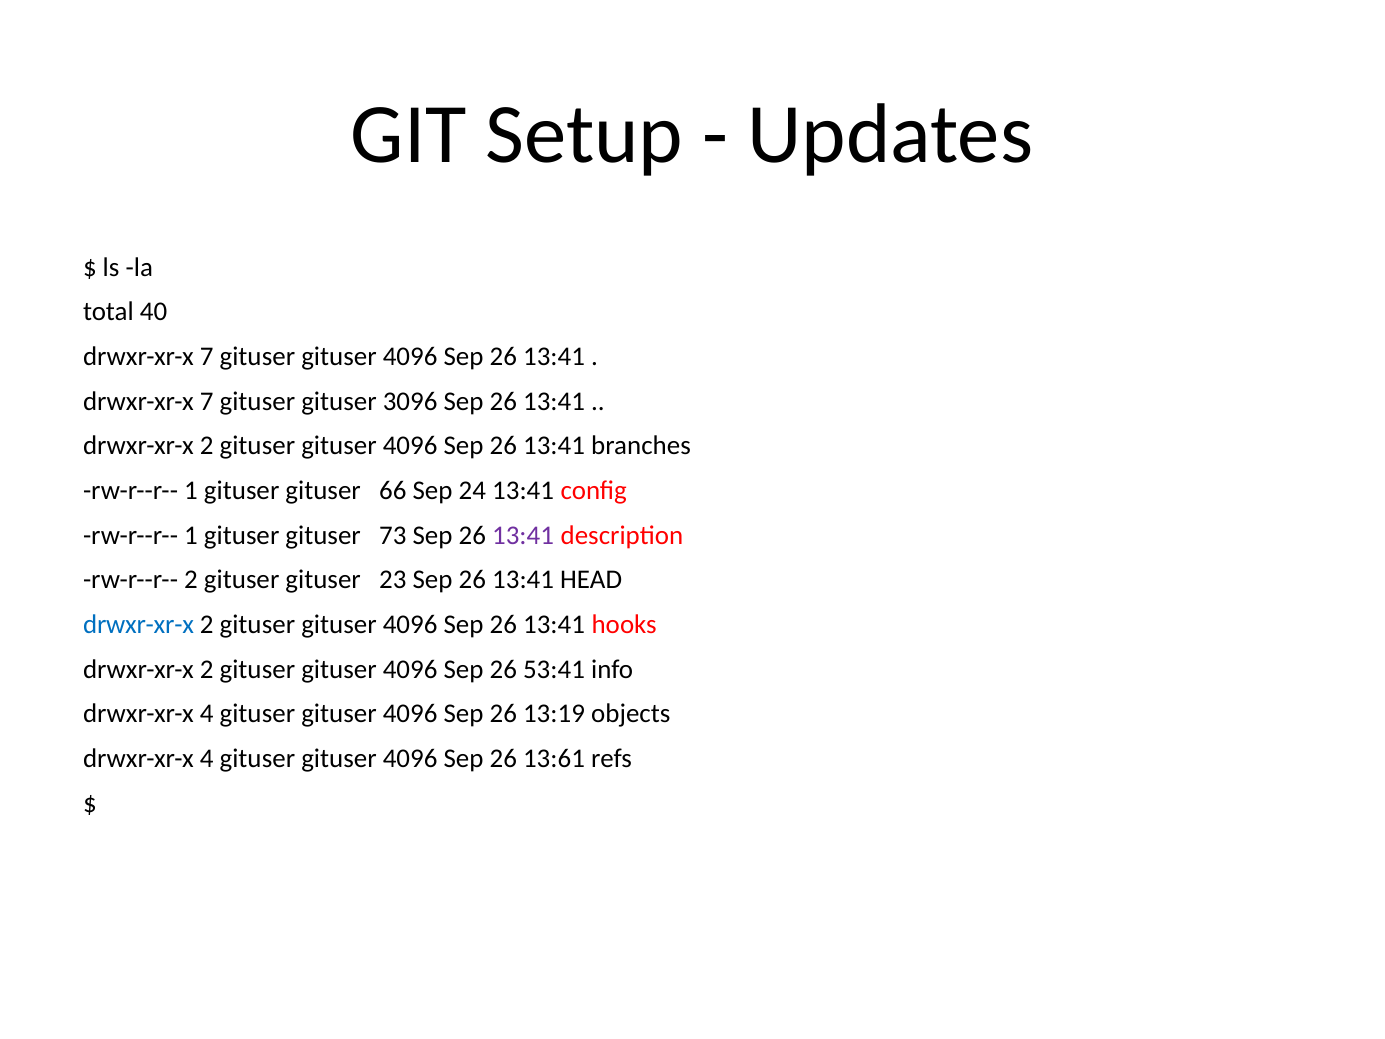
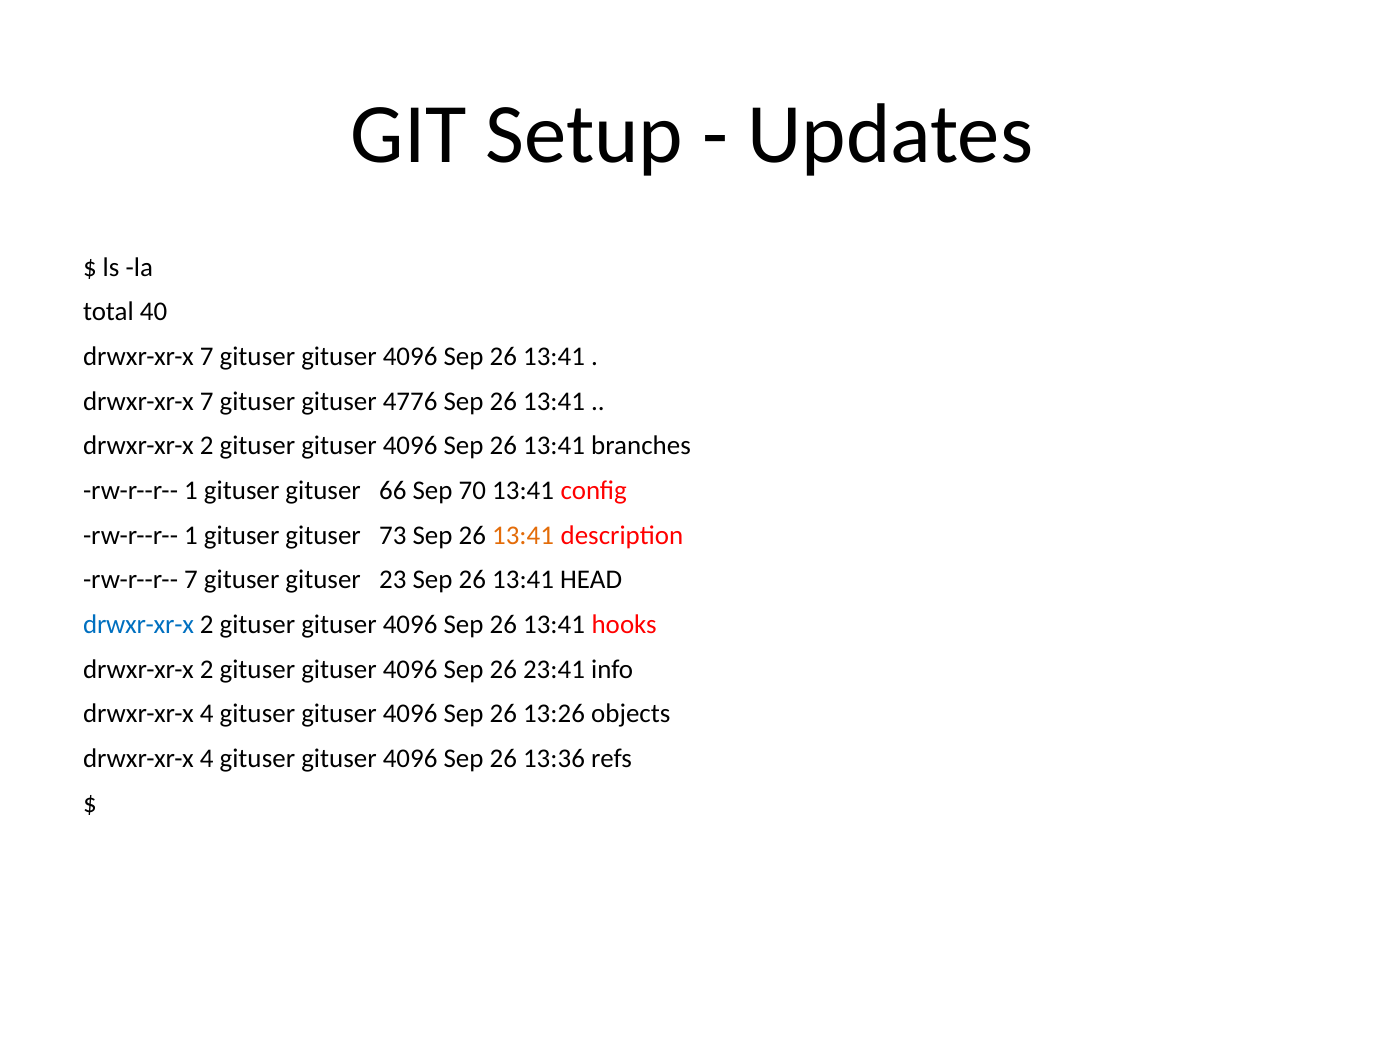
3096: 3096 -> 4776
24: 24 -> 70
13:41 at (523, 535) colour: purple -> orange
rw-r--r-- 2: 2 -> 7
53:41: 53:41 -> 23:41
13:19: 13:19 -> 13:26
13:61: 13:61 -> 13:36
